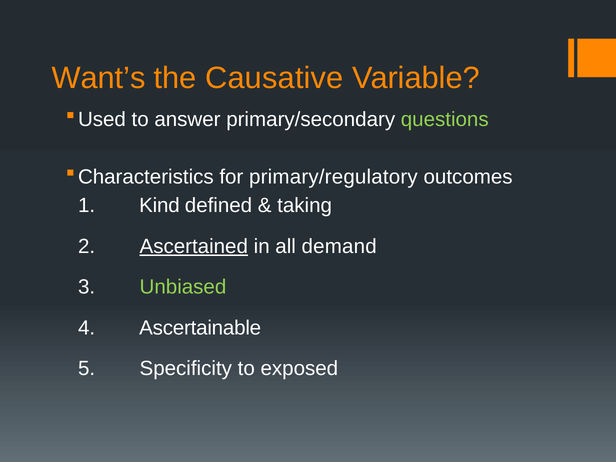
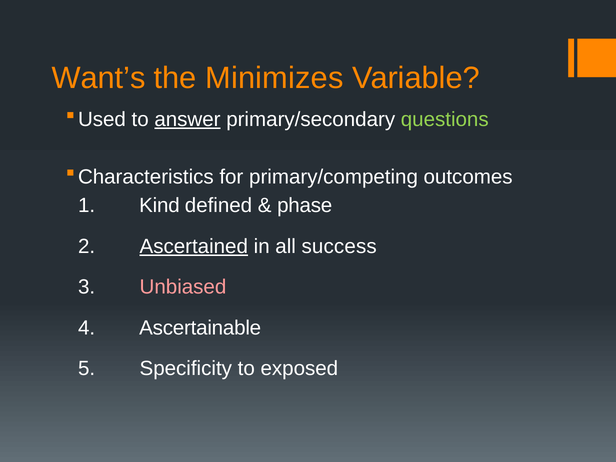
Causative: Causative -> Minimizes
answer underline: none -> present
primary/regulatory: primary/regulatory -> primary/competing
taking: taking -> phase
demand: demand -> success
Unbiased colour: light green -> pink
